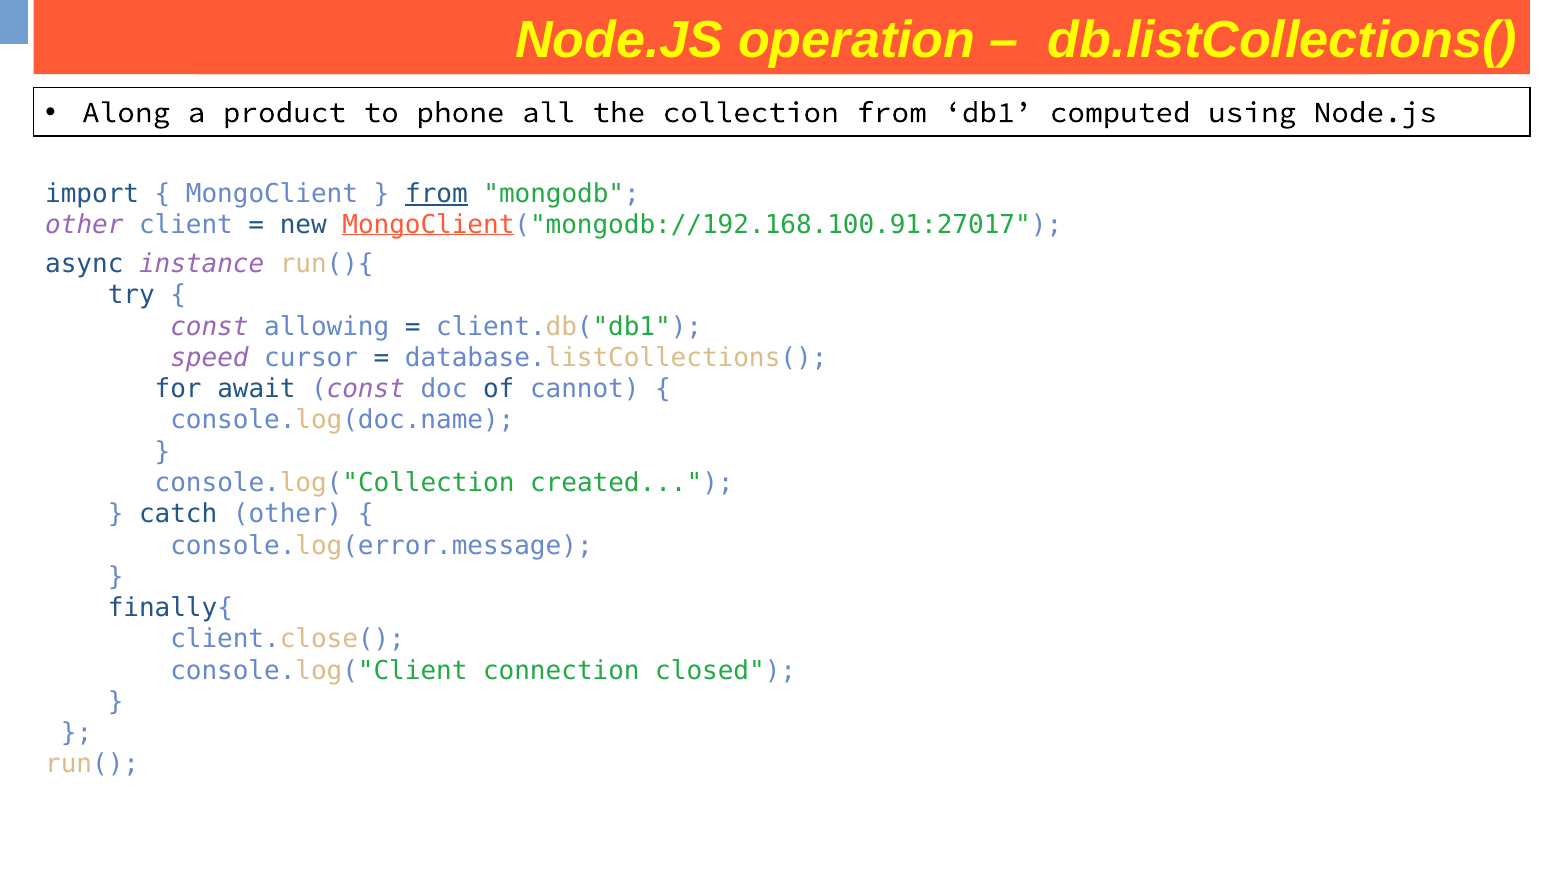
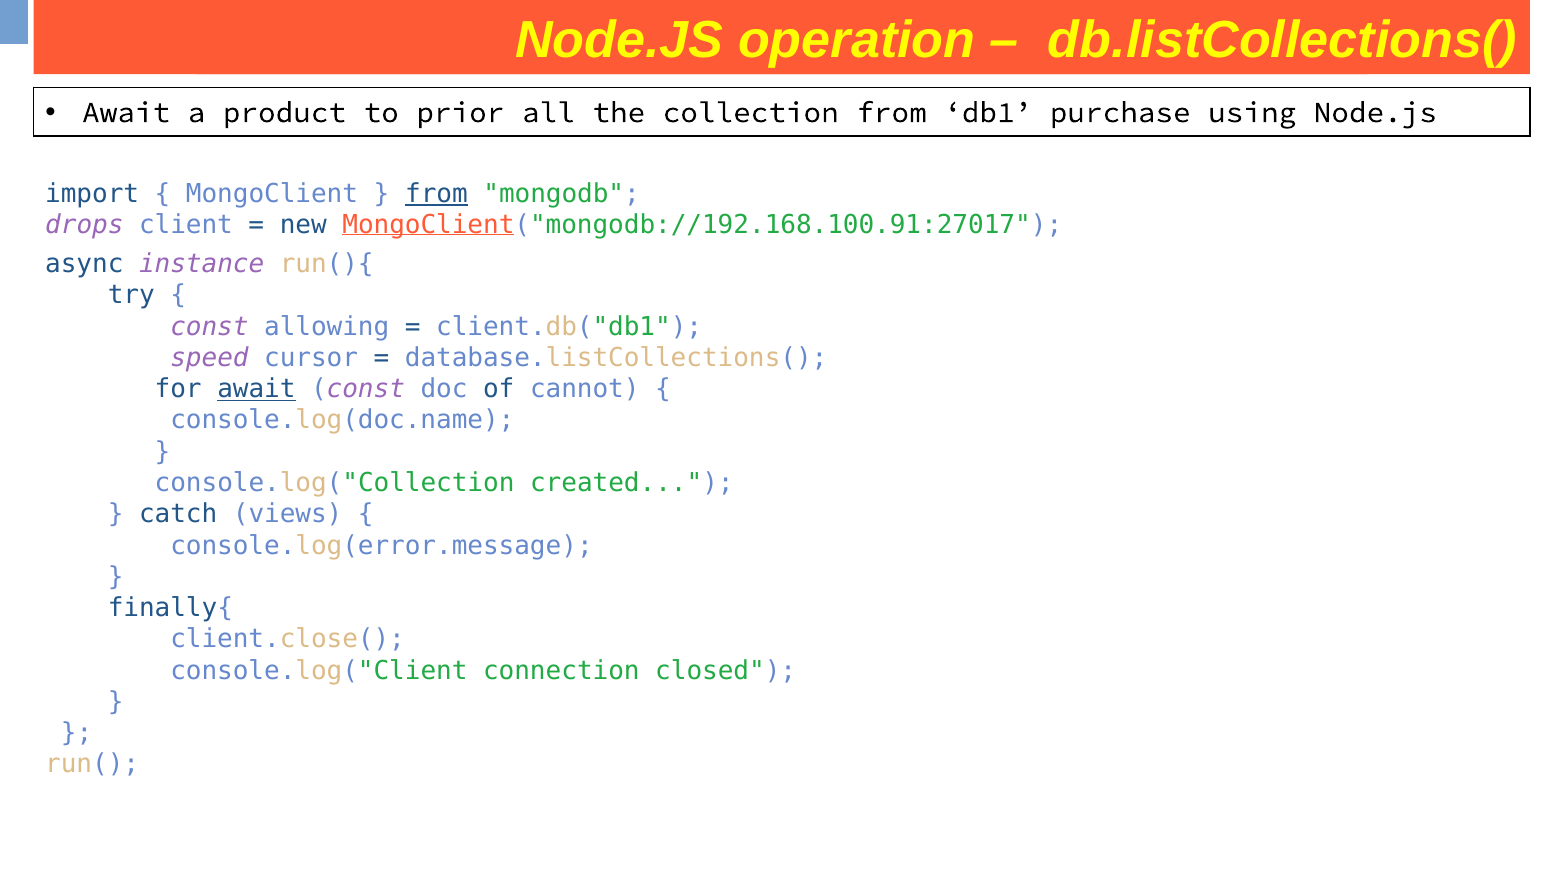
Along at (126, 112): Along -> Await
phone: phone -> prior
computed: computed -> purchase
other at (84, 225): other -> drops
await at (256, 389) underline: none -> present
catch other: other -> views
